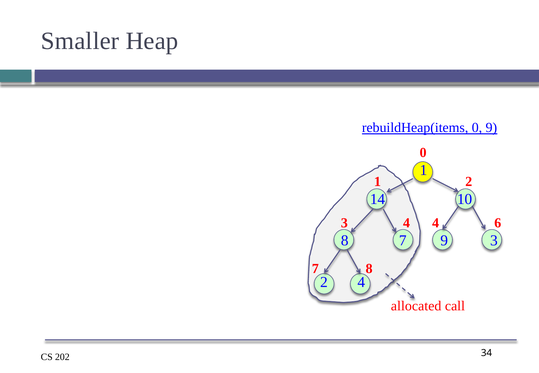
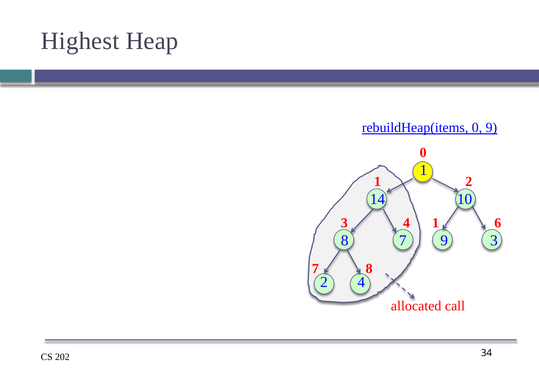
Smaller: Smaller -> Highest
4 4: 4 -> 1
